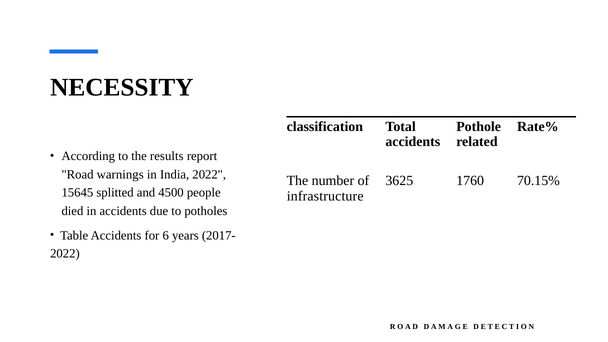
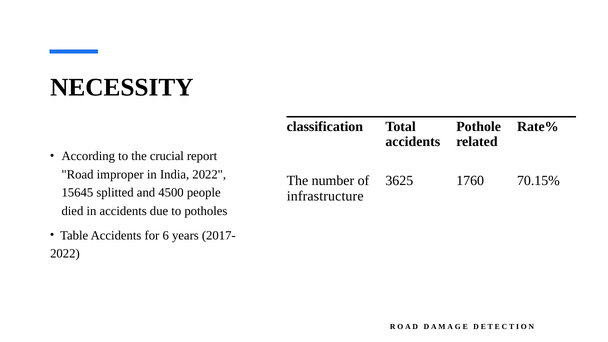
results: results -> crucial
warnings: warnings -> improper
